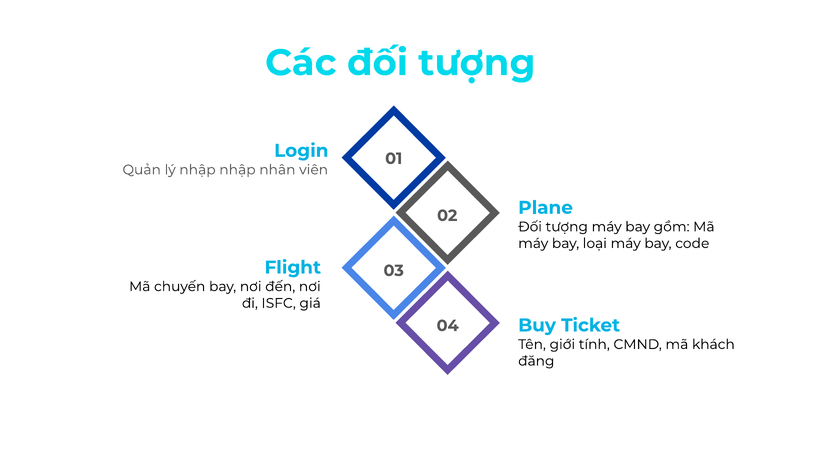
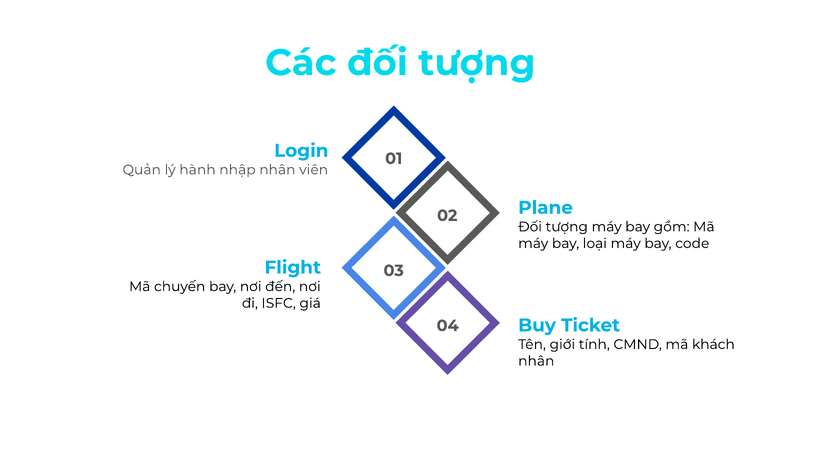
lý nhập: nhập -> hành
đăng at (536, 361): đăng -> nhân
